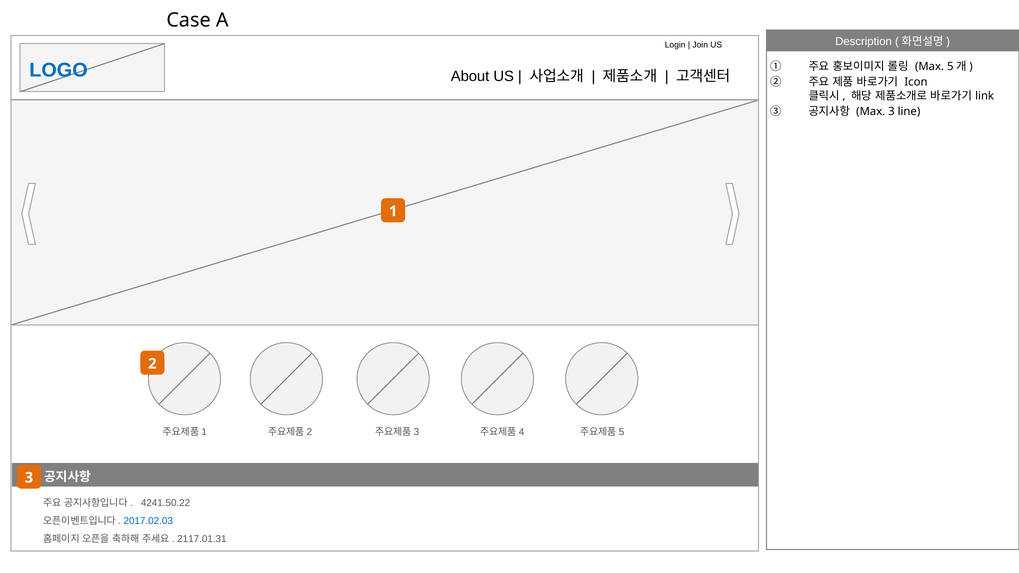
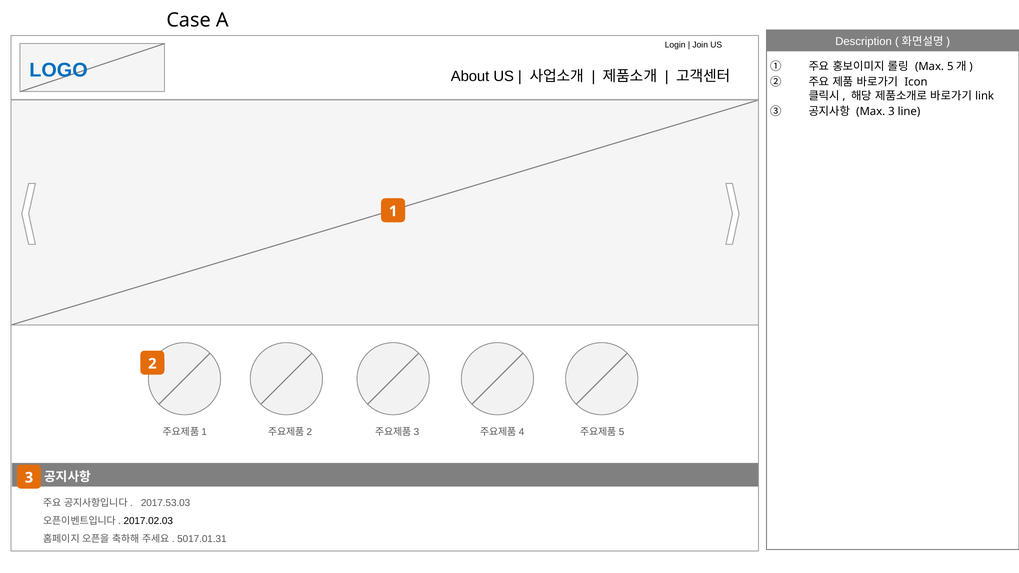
4241.50.22: 4241.50.22 -> 2017.53.03
2017.02.03 colour: blue -> black
2117.01.31: 2117.01.31 -> 5017.01.31
